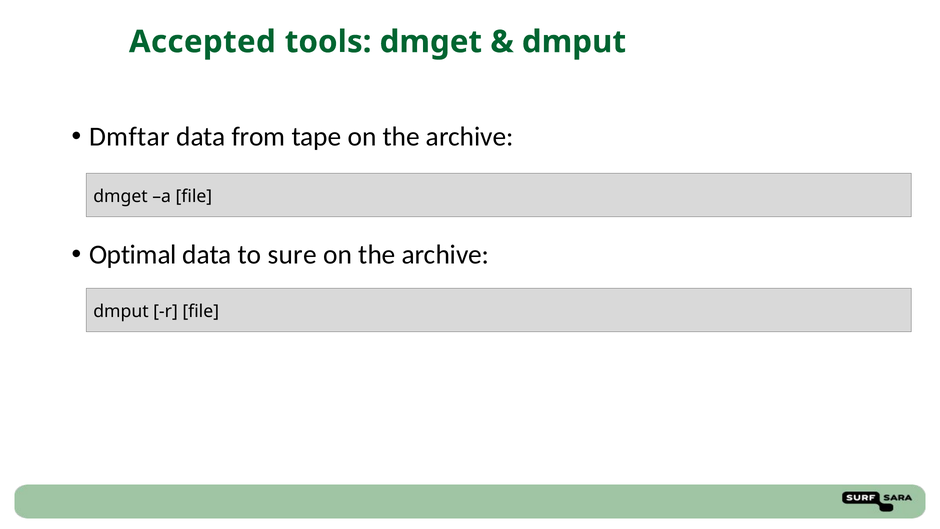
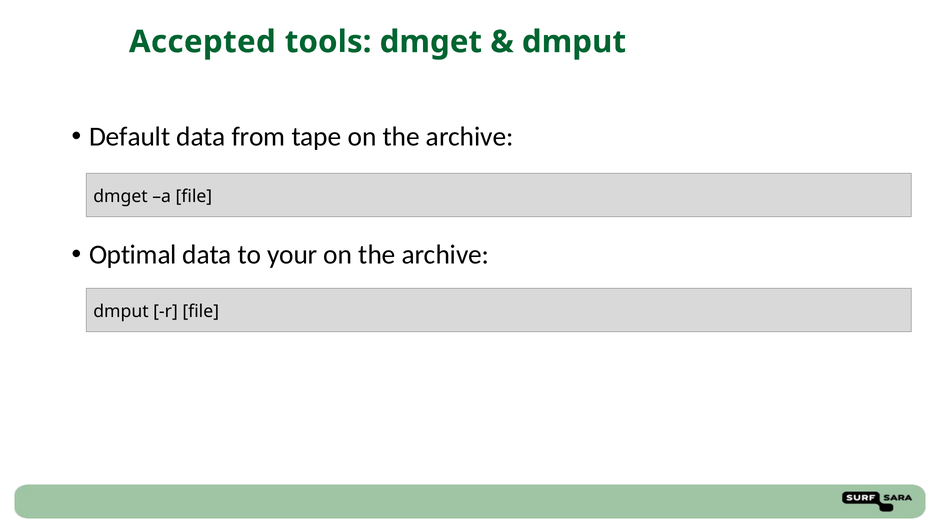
Dmftar: Dmftar -> Default
sure: sure -> your
